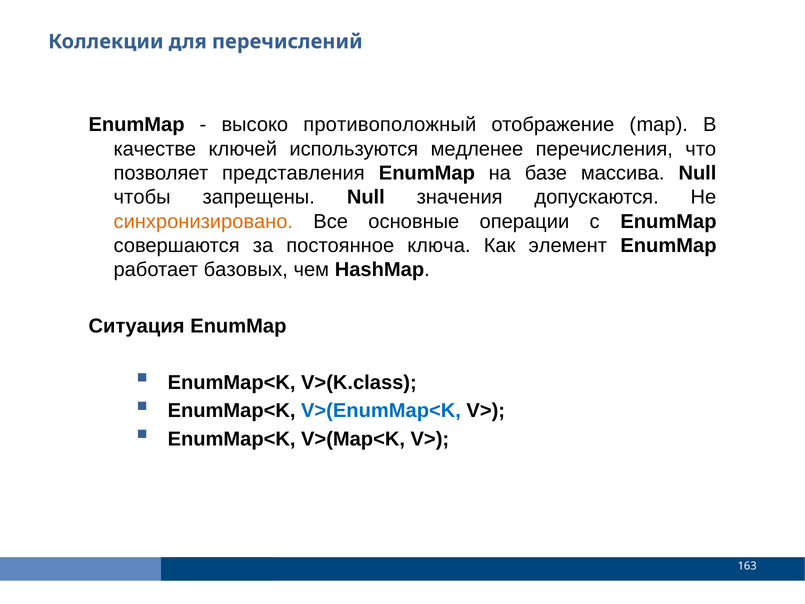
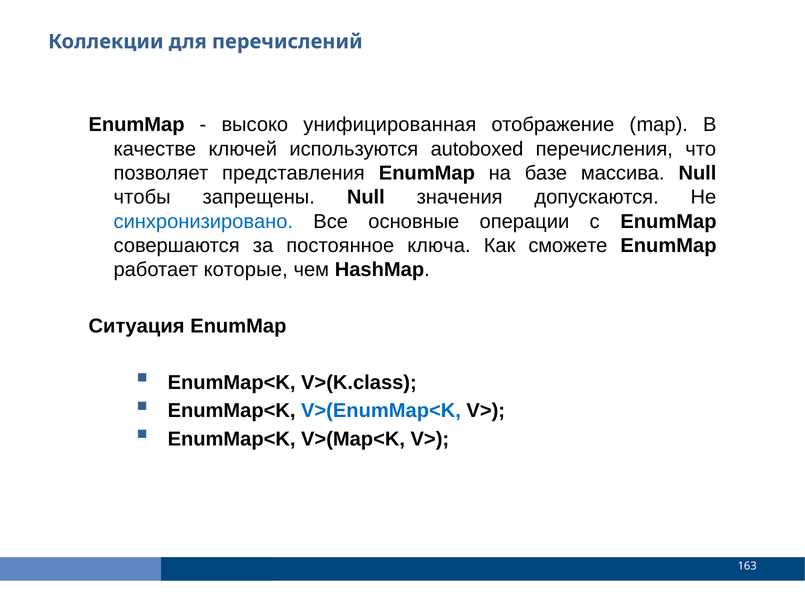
противоположный: противоположный -> унифицированная
медленее: медленее -> autoboxed
синхронизировано colour: orange -> blue
элемент: элемент -> сможете
базовых: базовых -> которые
